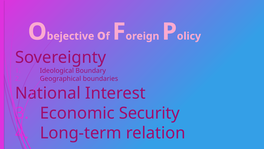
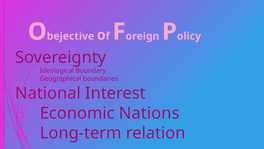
Security: Security -> Nations
